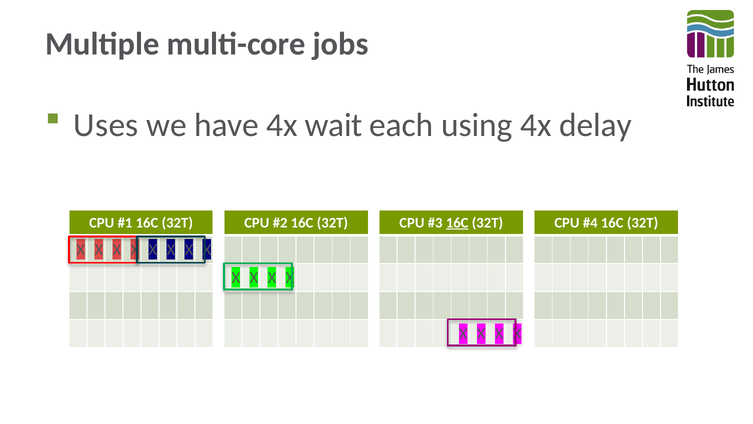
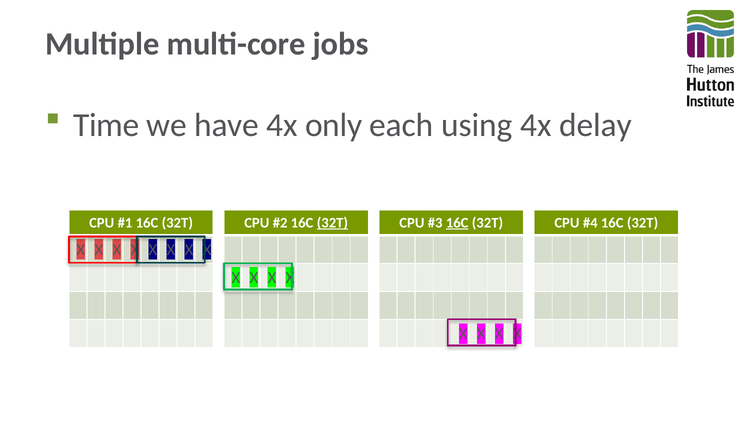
Uses: Uses -> Time
wait: wait -> only
32T at (332, 223) underline: none -> present
